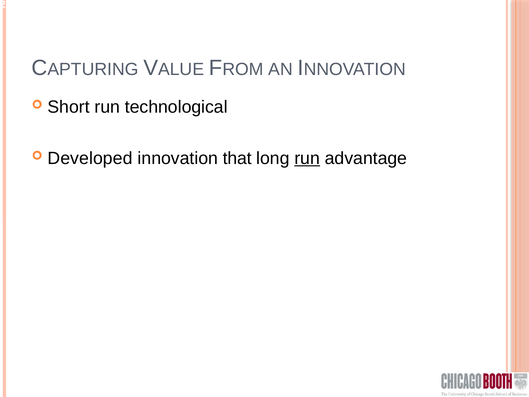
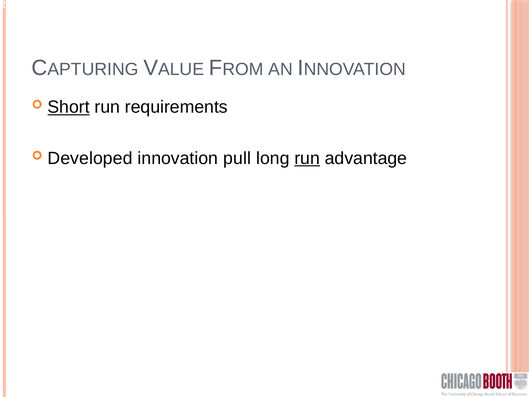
Short underline: none -> present
technological: technological -> requirements
that: that -> pull
